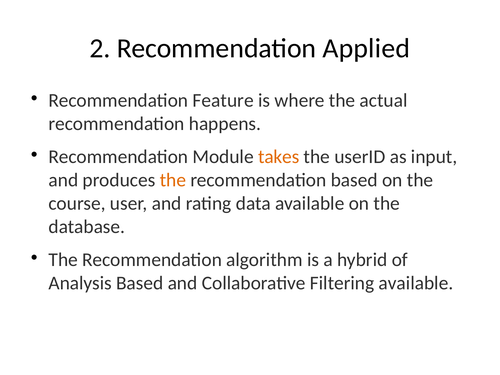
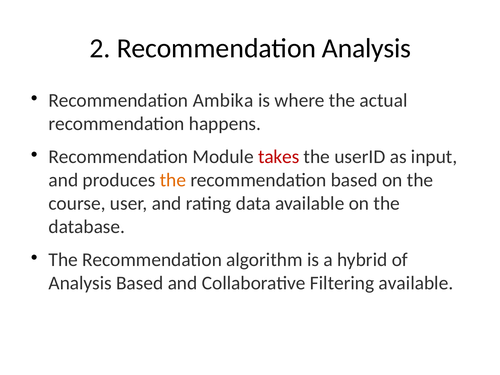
Recommendation Applied: Applied -> Analysis
Feature: Feature -> Ambika
takes colour: orange -> red
